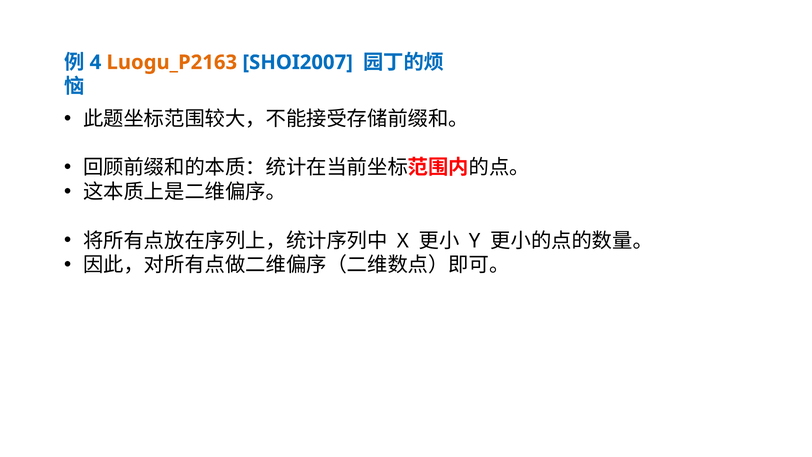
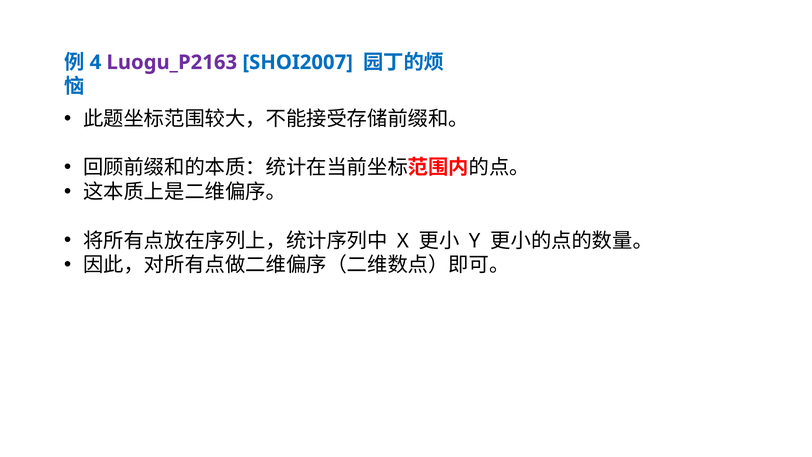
Luogu_P2163 colour: orange -> purple
